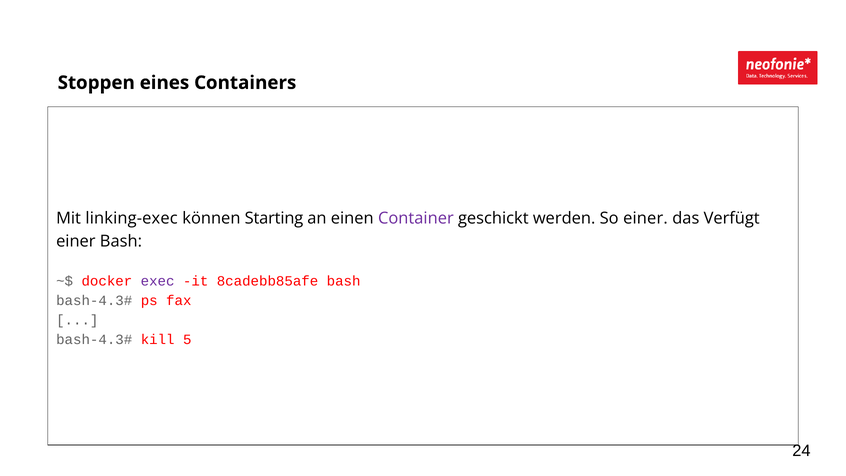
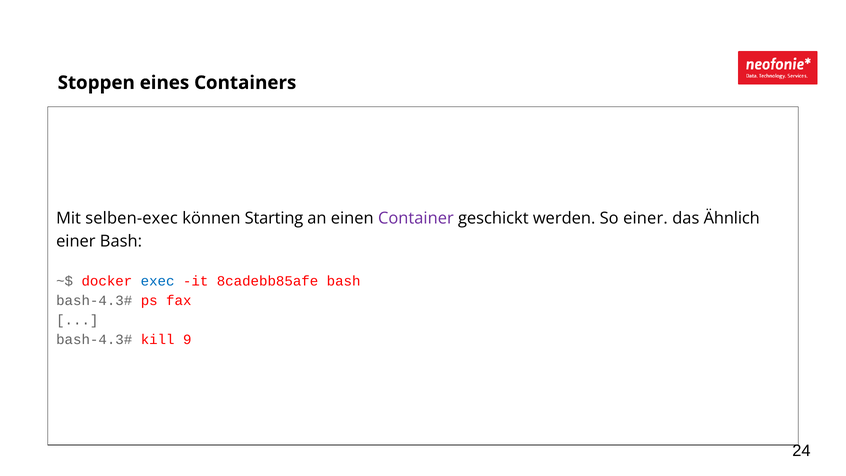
linking-exec: linking-exec -> selben-exec
Verfügt: Verfügt -> Ähnlich
exec colour: purple -> blue
5: 5 -> 9
